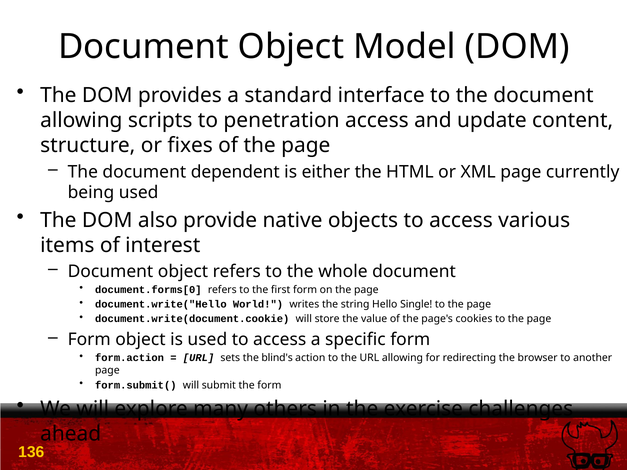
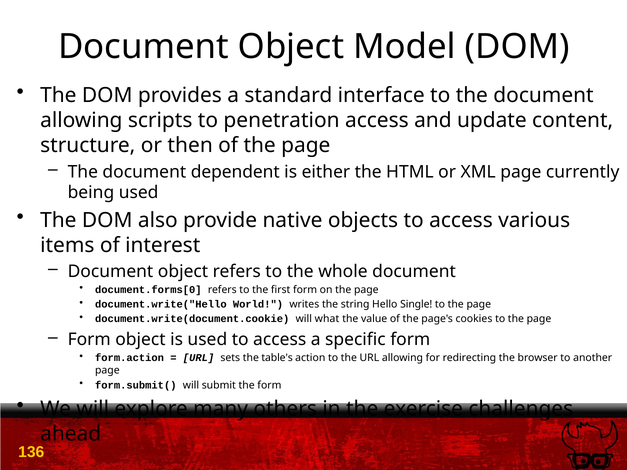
fixes: fixes -> then
store: store -> what
blind's: blind's -> table's
